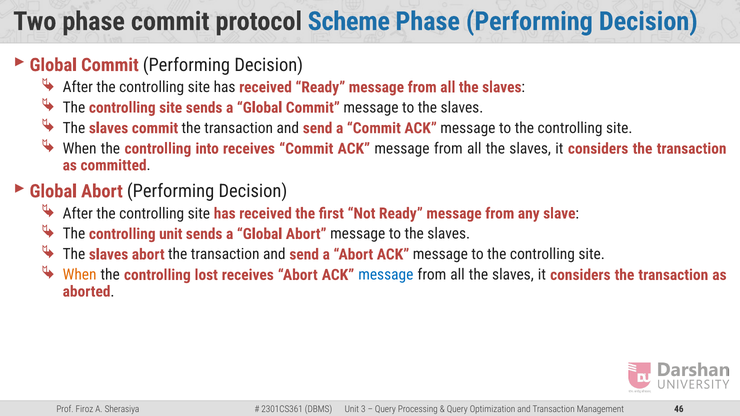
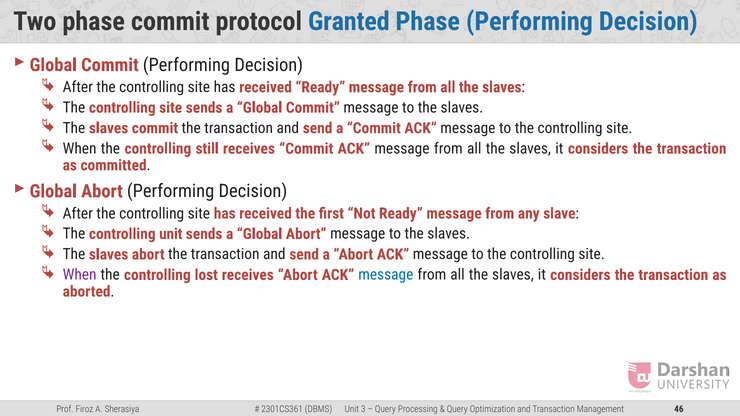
Scheme: Scheme -> Granted
into: into -> still
When at (80, 275) colour: orange -> purple
